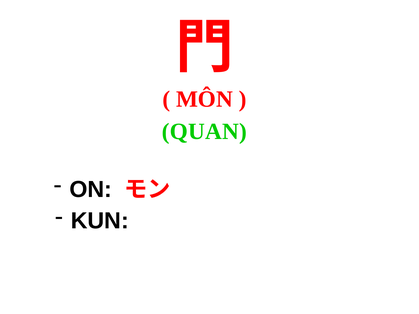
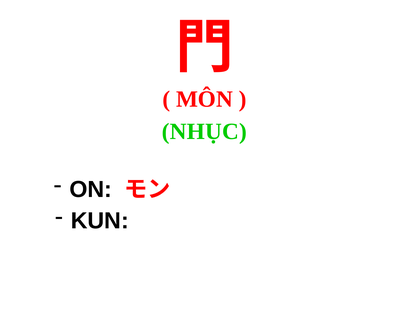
QUAN: QUAN -> NHỤC
